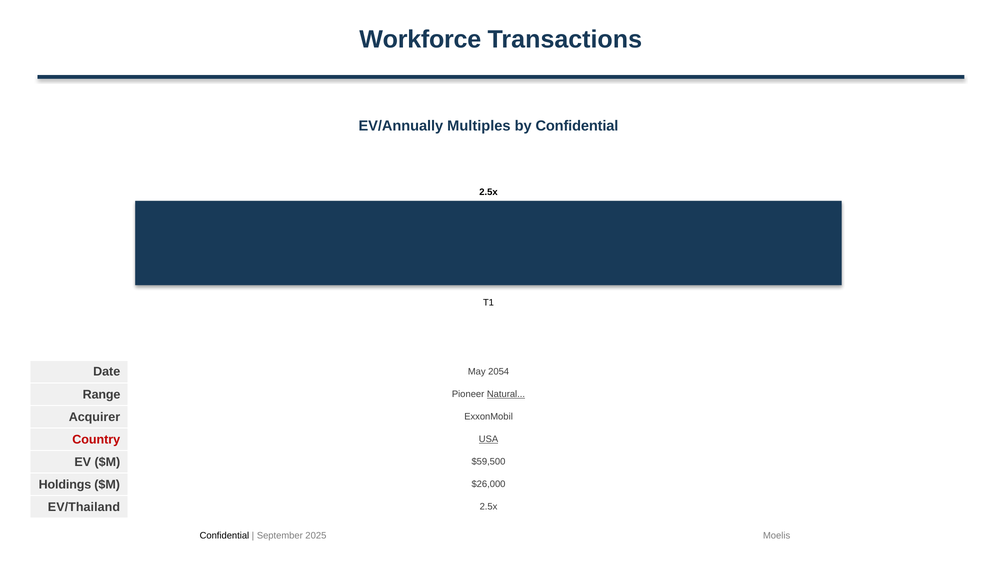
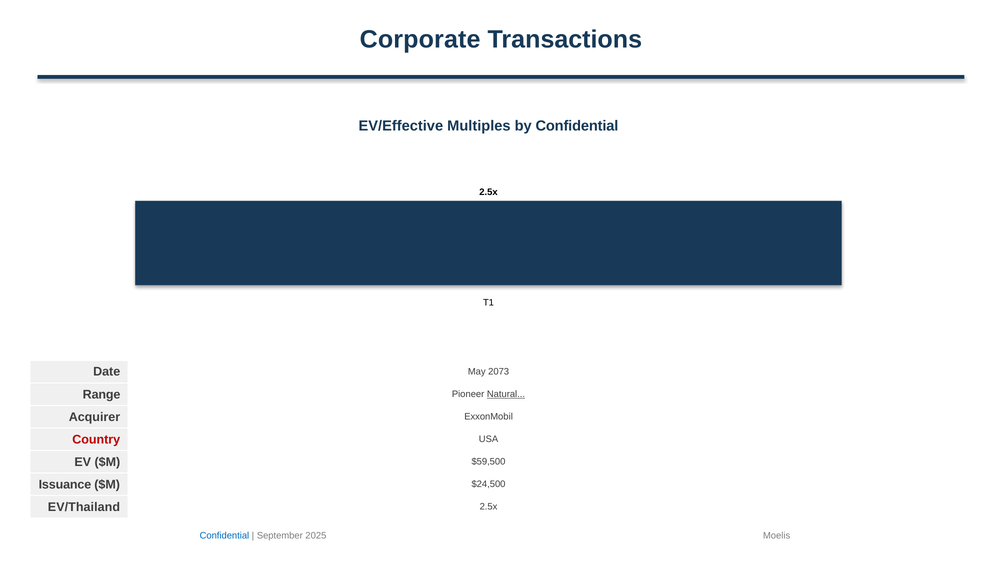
Workforce: Workforce -> Corporate
EV/Annually: EV/Annually -> EV/Effective
2054: 2054 -> 2073
USA underline: present -> none
Holdings: Holdings -> Issuance
$26,000: $26,000 -> $24,500
Confidential at (224, 536) colour: black -> blue
